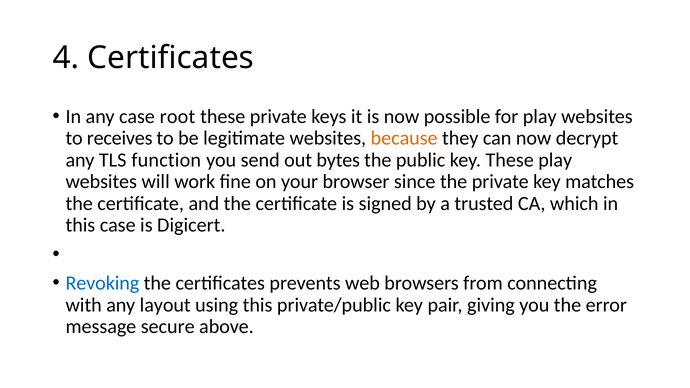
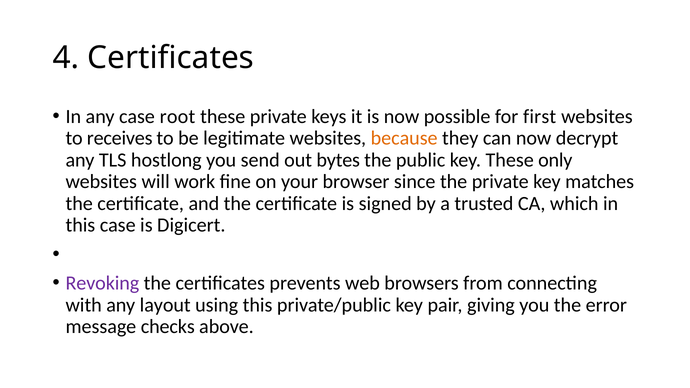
for play: play -> first
function: function -> hostlong
These play: play -> only
Revoking colour: blue -> purple
secure: secure -> checks
